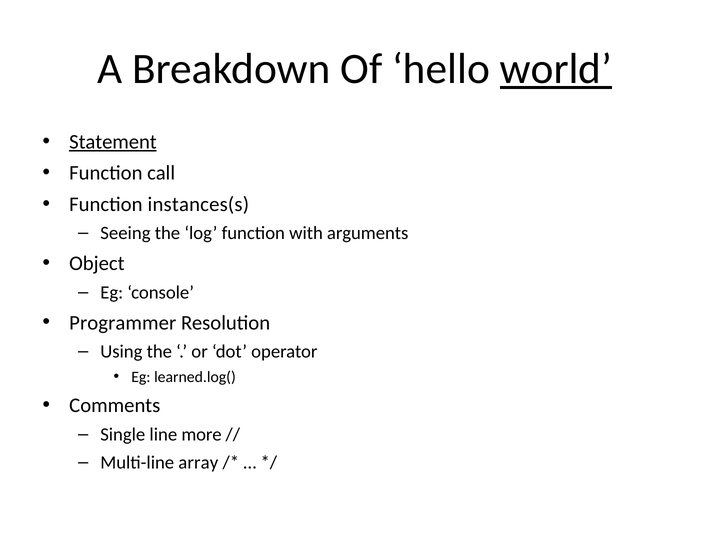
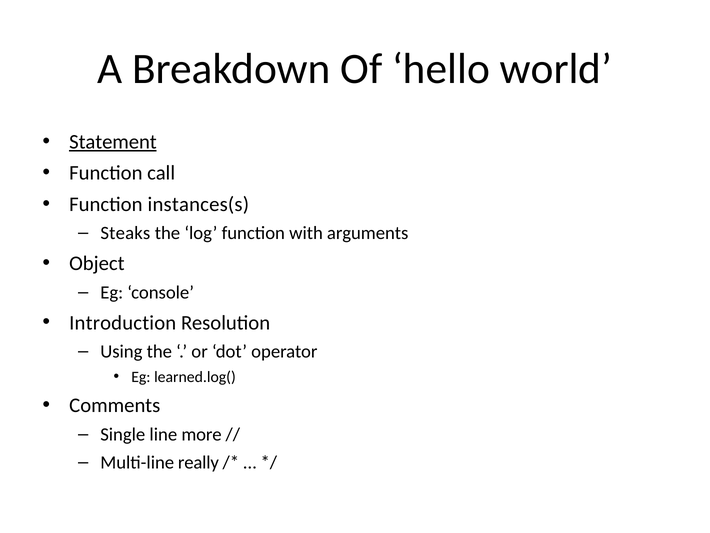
world underline: present -> none
Seeing: Seeing -> Steaks
Programmer: Programmer -> Introduction
array: array -> really
